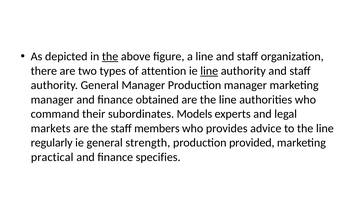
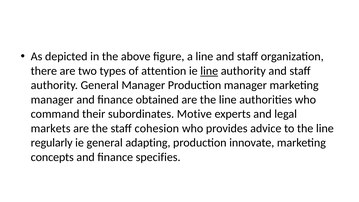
the at (110, 56) underline: present -> none
Models: Models -> Motive
members: members -> cohesion
strength: strength -> adapting
provided: provided -> innovate
practical: practical -> concepts
